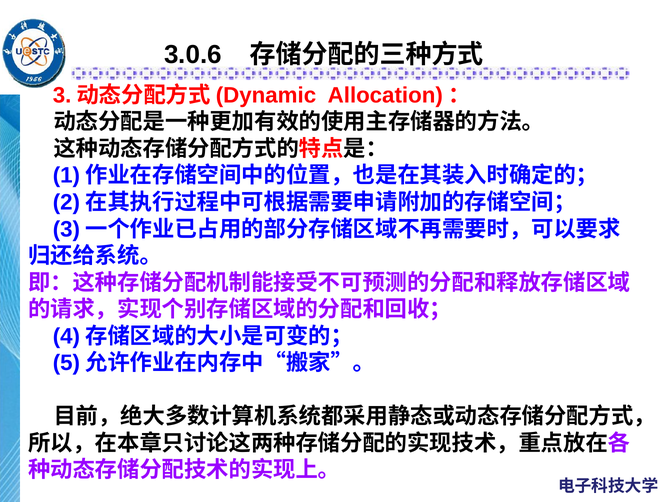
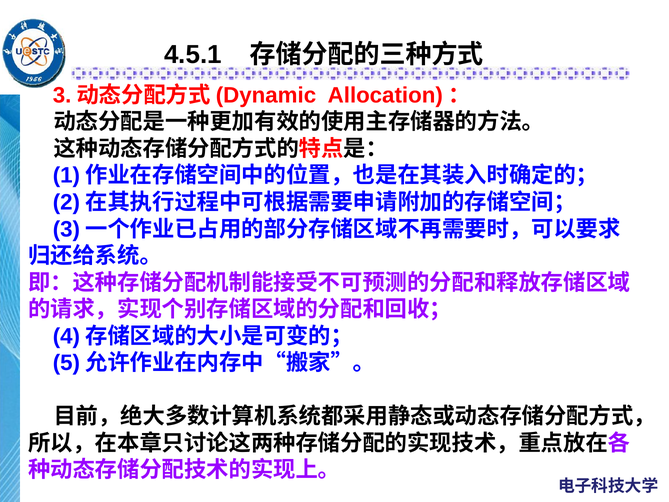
3.0.6: 3.0.6 -> 4.5.1
